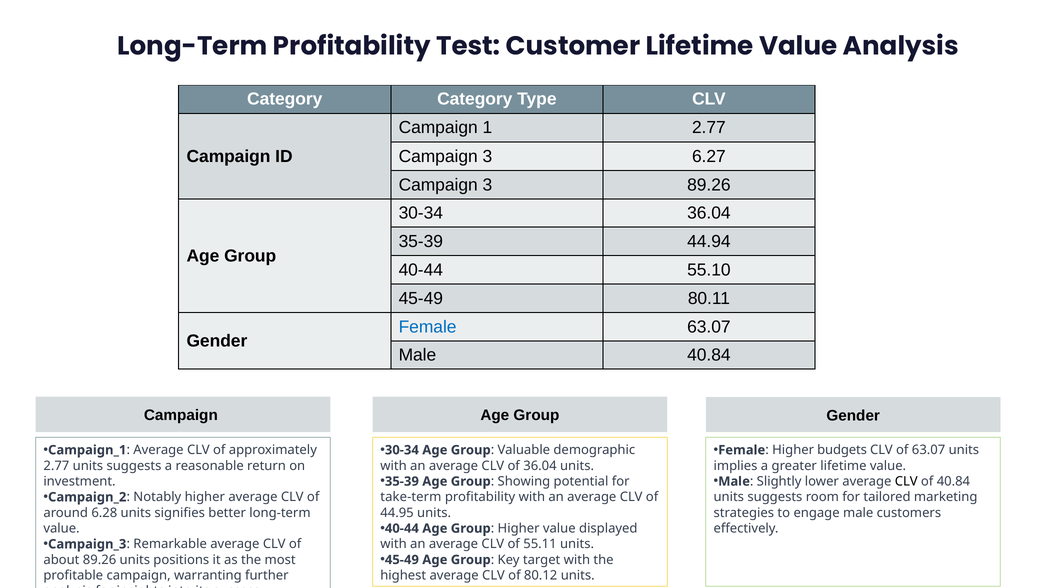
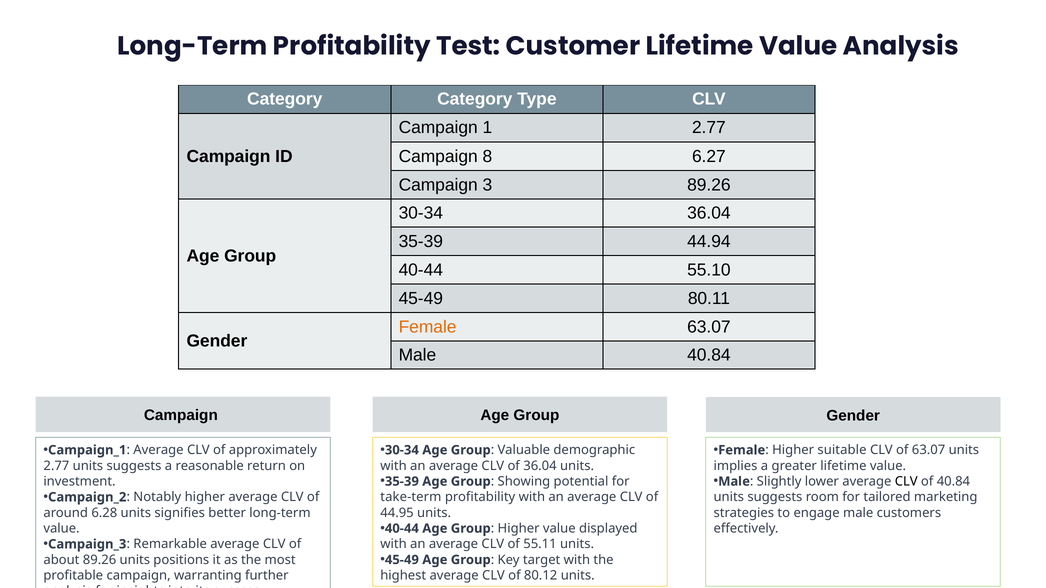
3 at (487, 157): 3 -> 8
Female at (428, 327) colour: blue -> orange
budgets: budgets -> suitable
